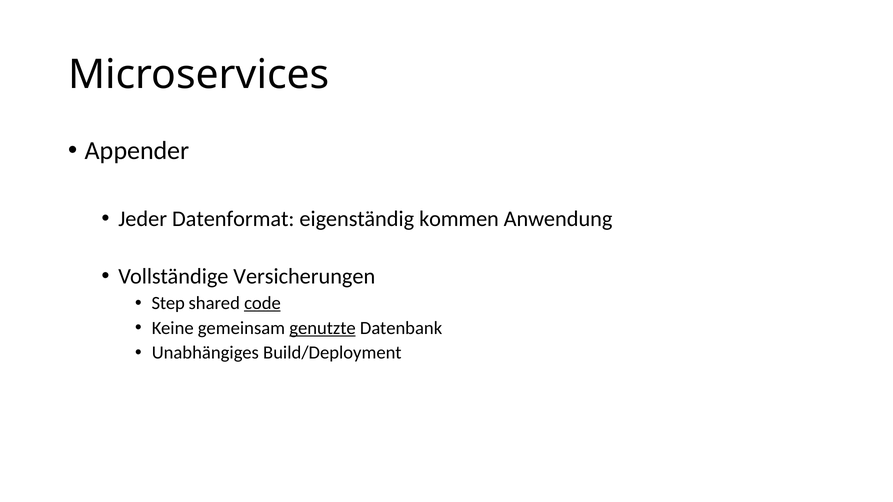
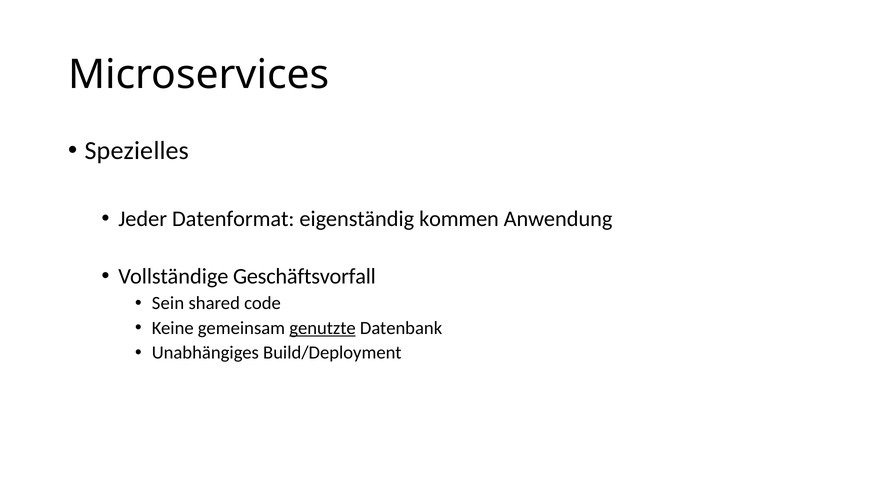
Appender: Appender -> Spezielles
Versicherungen: Versicherungen -> Geschäftsvorfall
Step: Step -> Sein
code underline: present -> none
